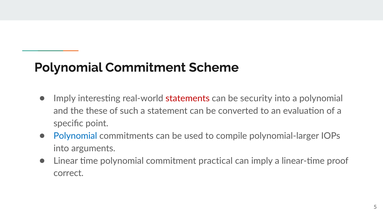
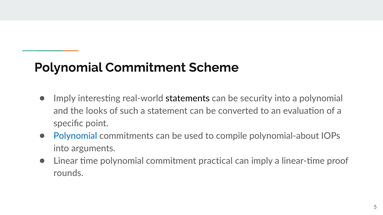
statements colour: red -> black
these: these -> looks
polynomial-larger: polynomial-larger -> polynomial-about
correct: correct -> rounds
